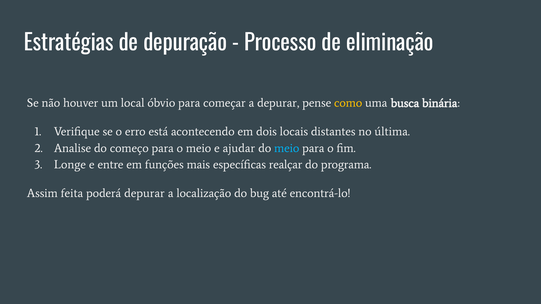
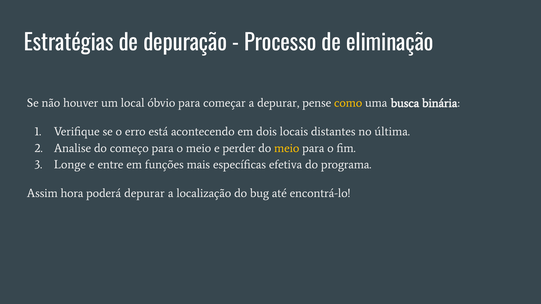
ajudar: ajudar -> perder
meio at (287, 148) colour: light blue -> yellow
realçar: realçar -> efetiva
feita: feita -> hora
